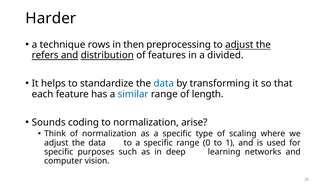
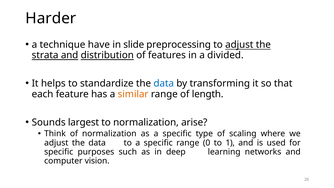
rows: rows -> have
then: then -> slide
refers: refers -> strata
similar colour: blue -> orange
coding: coding -> largest
